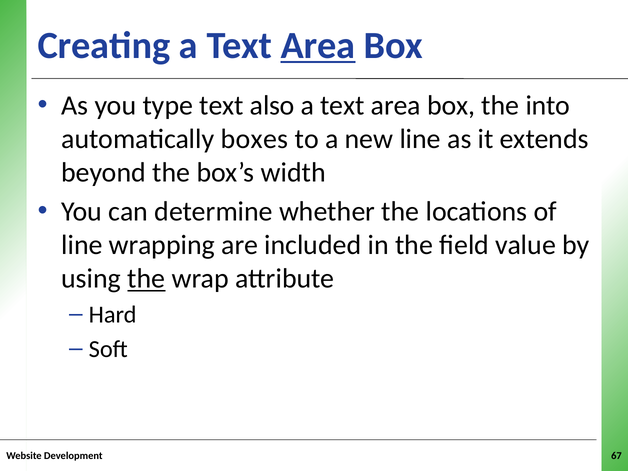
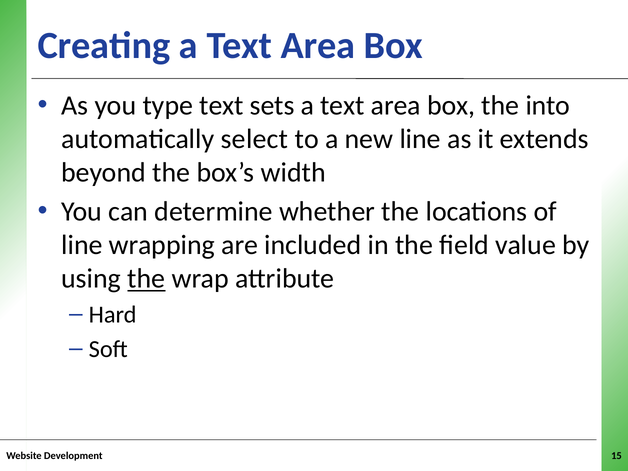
Area at (318, 46) underline: present -> none
also: also -> sets
boxes: boxes -> select
67: 67 -> 15
